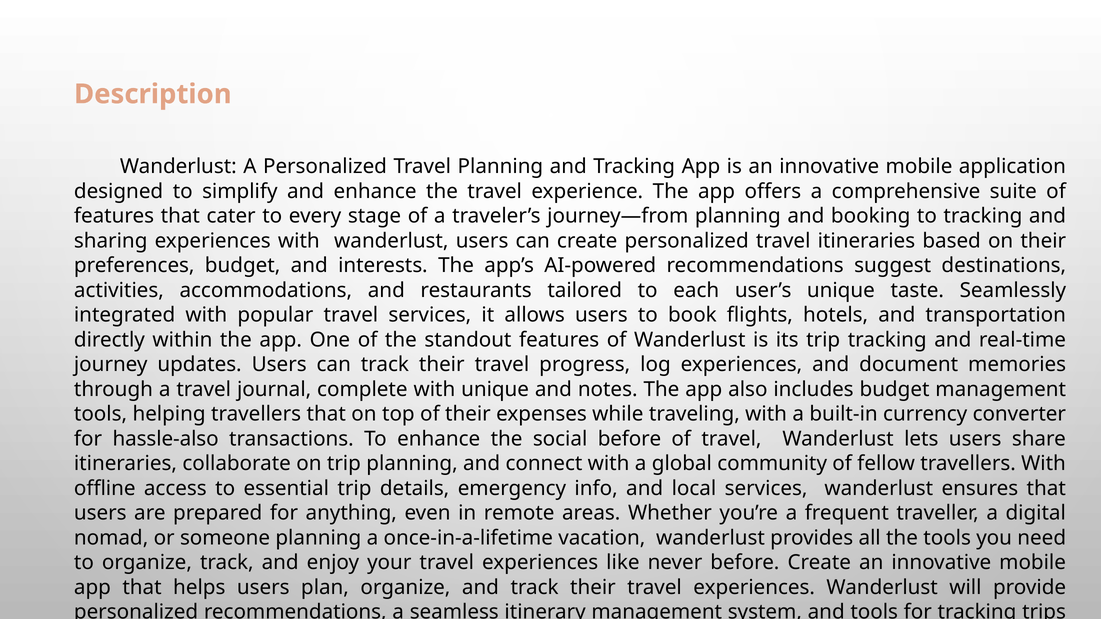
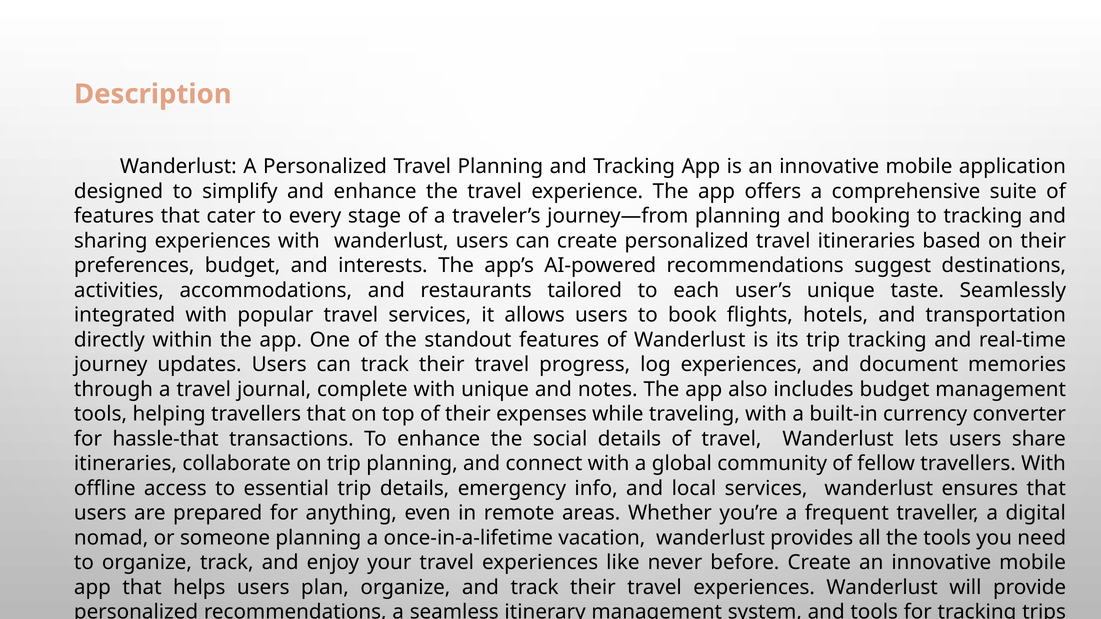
hassle-also: hassle-also -> hassle-that
social before: before -> details
